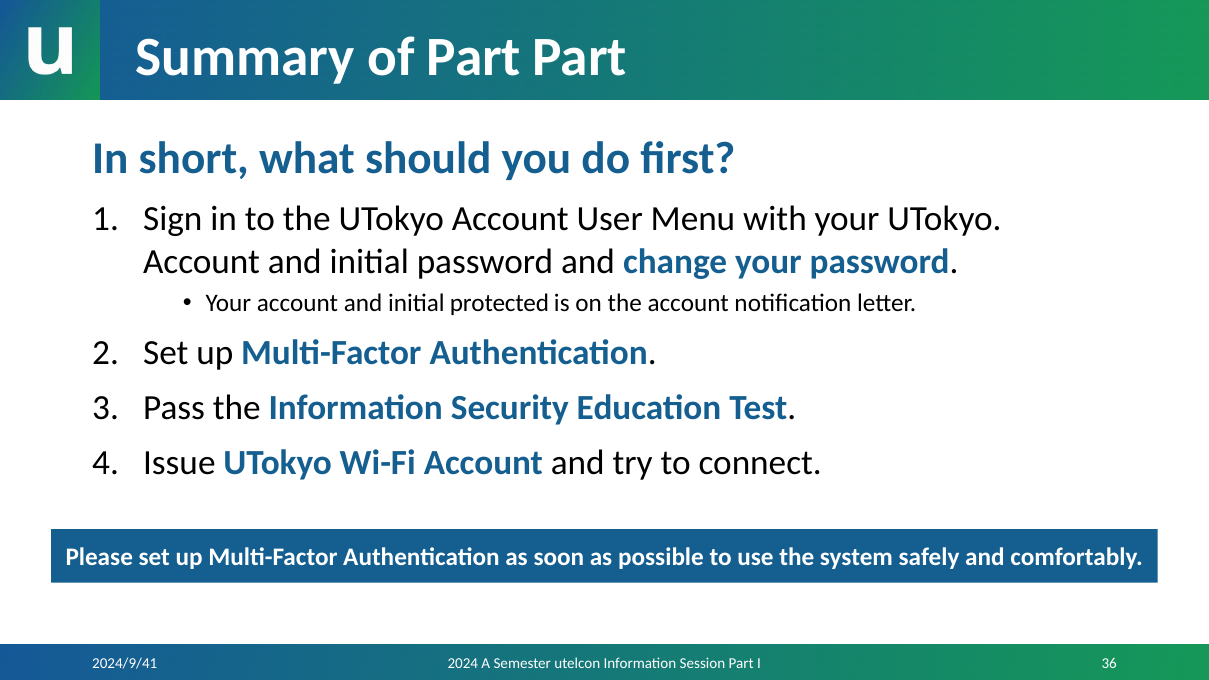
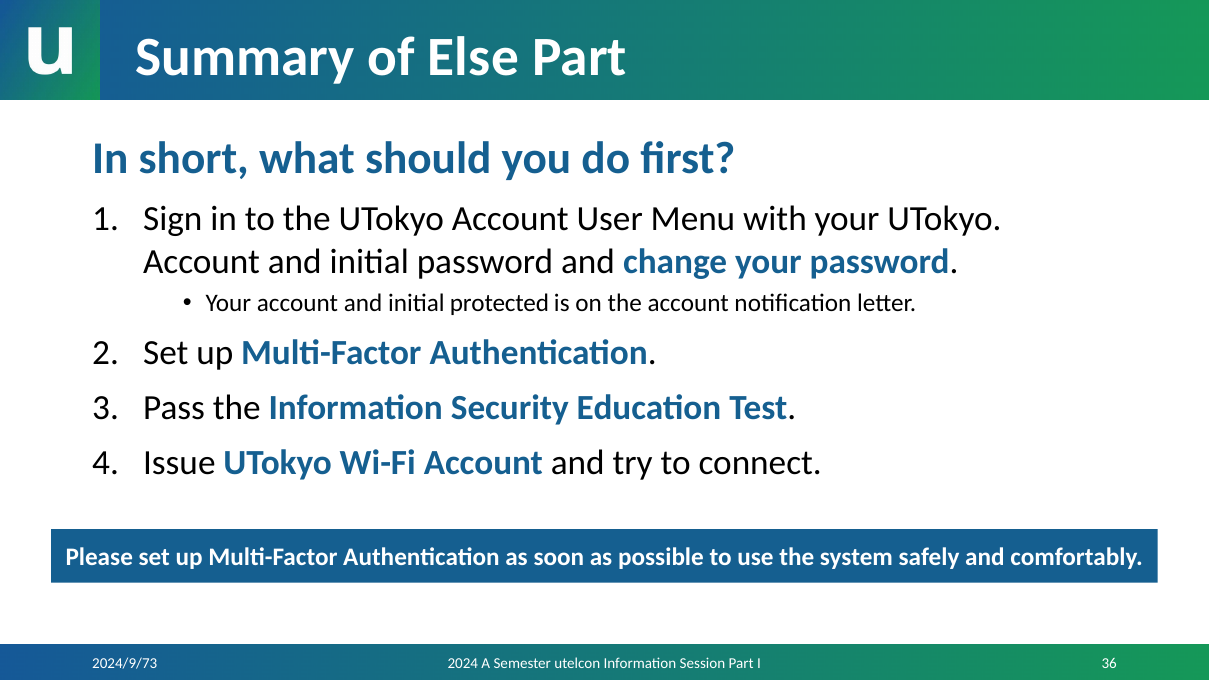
of Part: Part -> Else
2024/9/41: 2024/9/41 -> 2024/9/73
